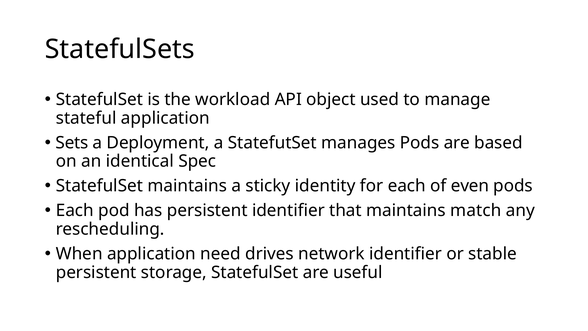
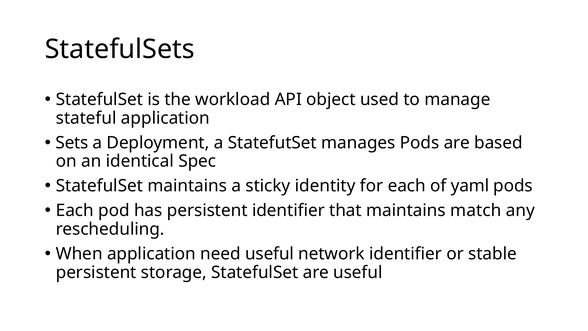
even: even -> yaml
need drives: drives -> useful
